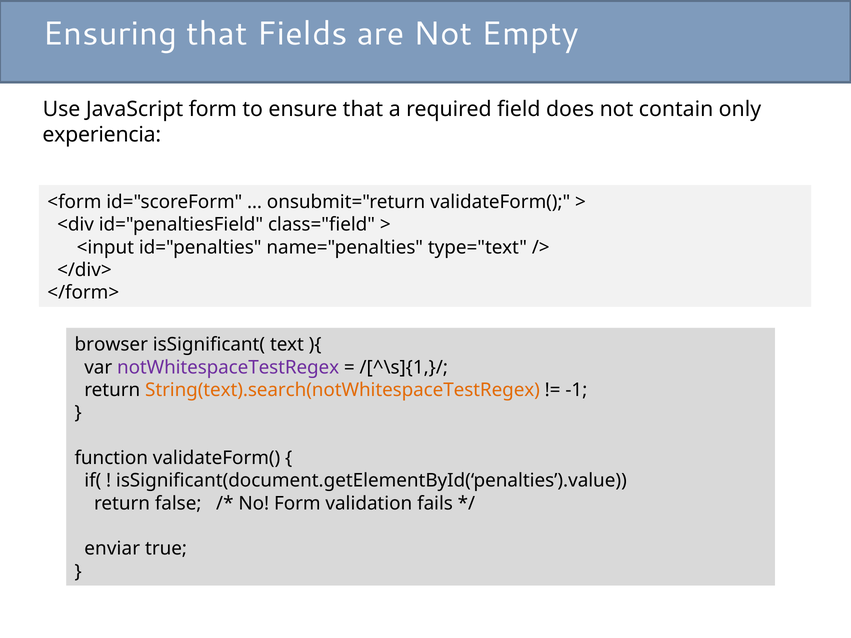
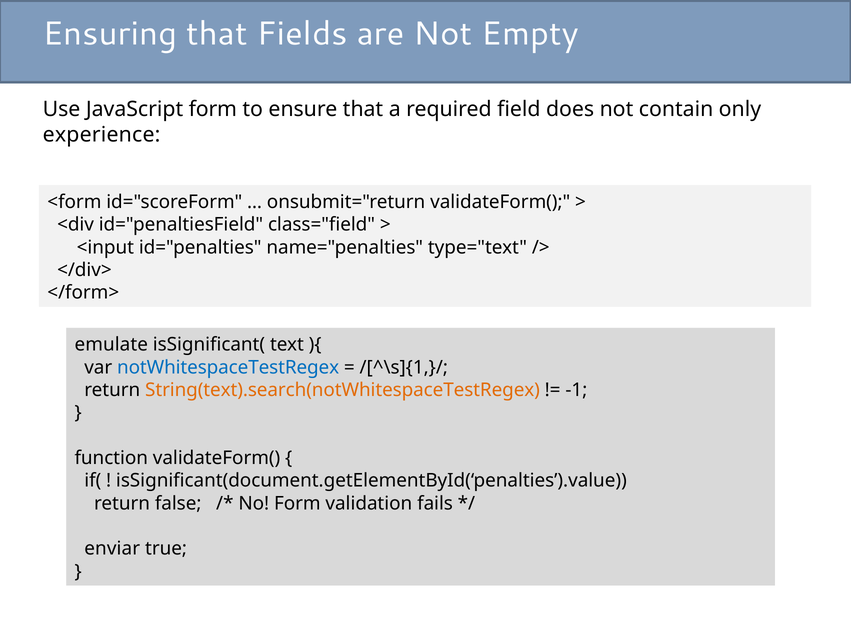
experiencia: experiencia -> experience
browser: browser -> emulate
notWhitespaceTestRegex colour: purple -> blue
